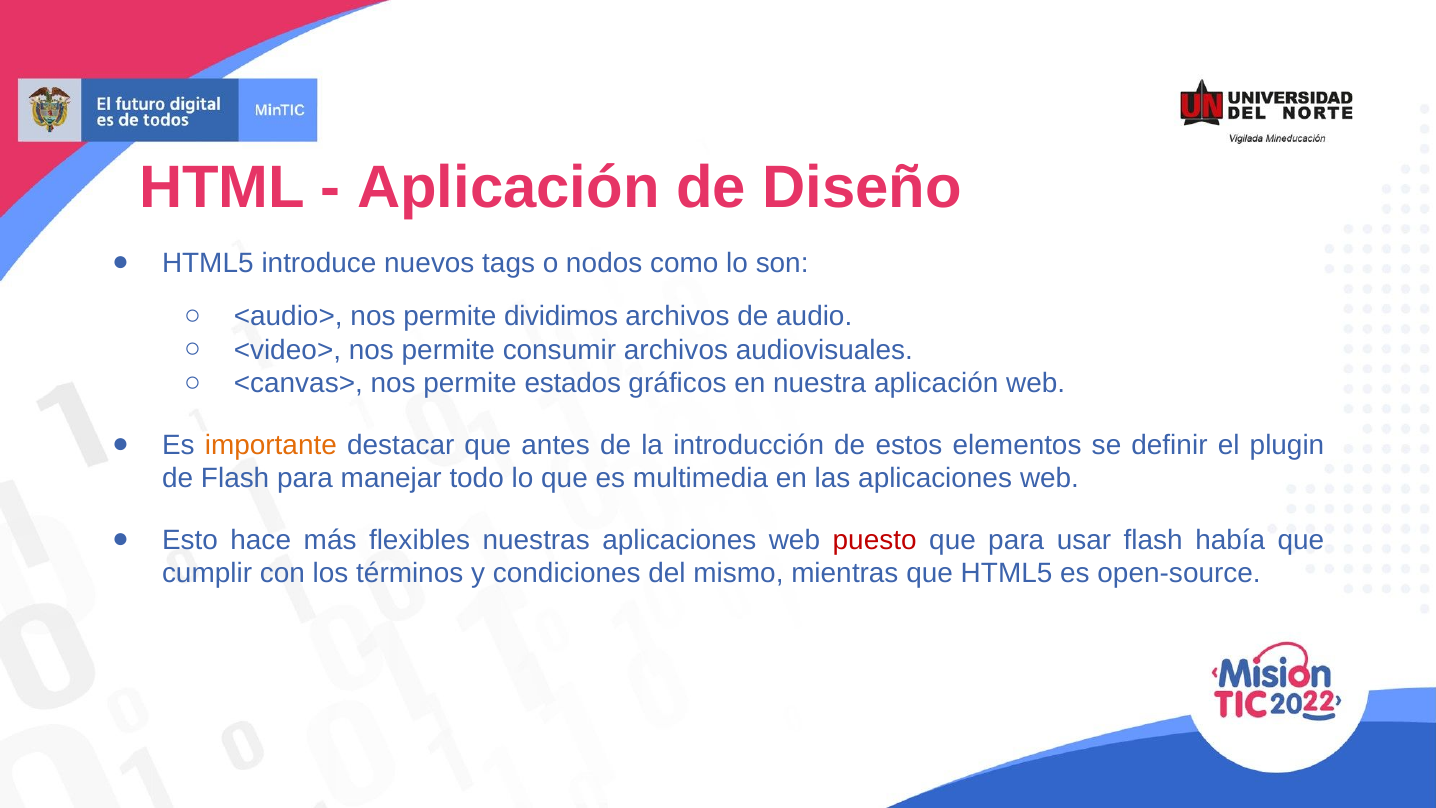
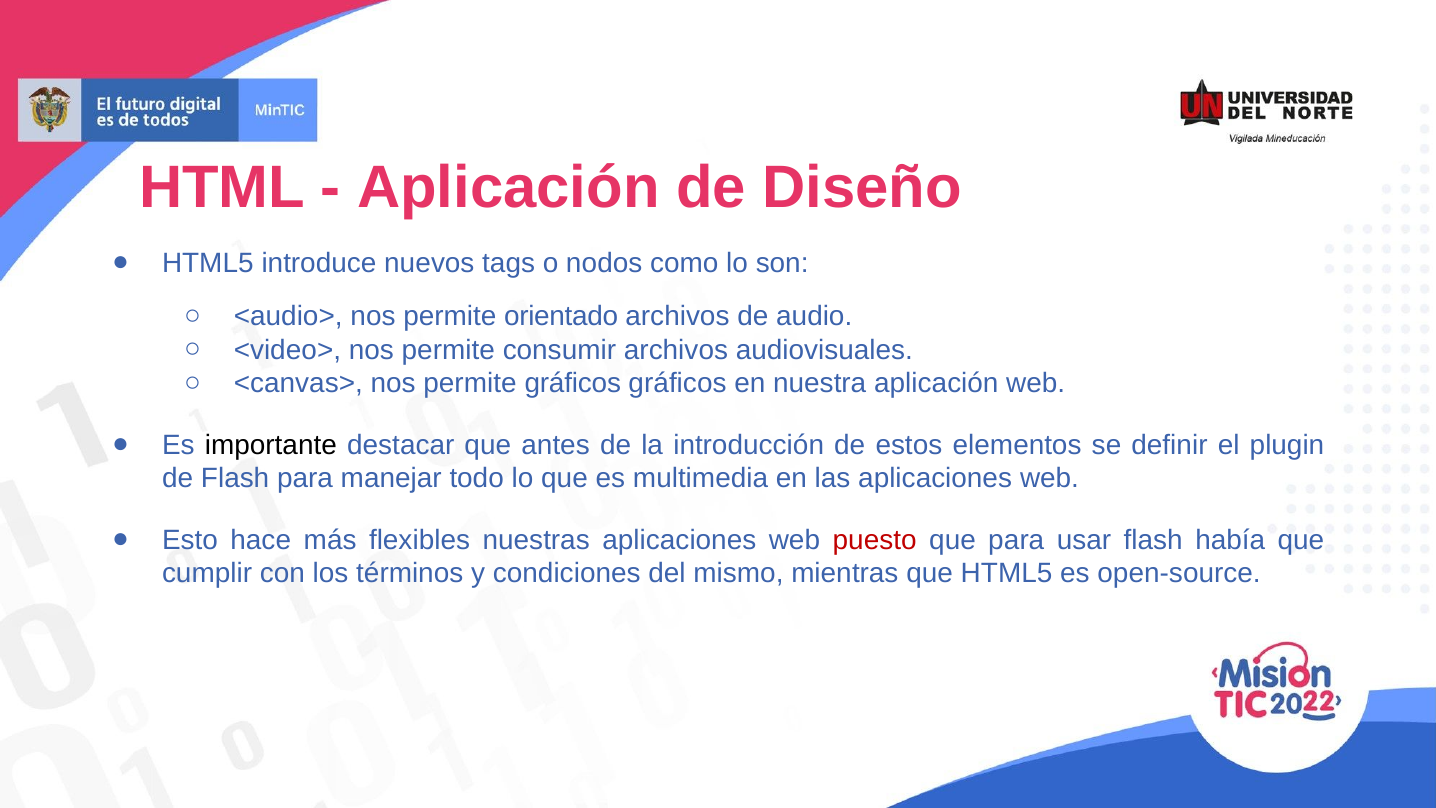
dividimos: dividimos -> orientado
permite estados: estados -> gráficos
importante colour: orange -> black
